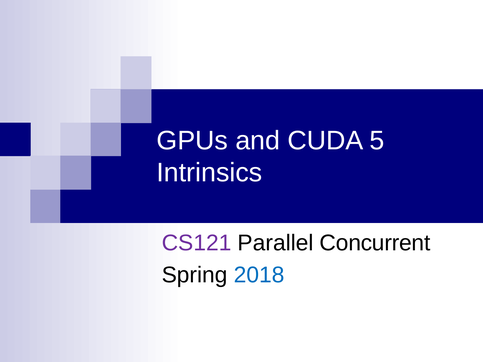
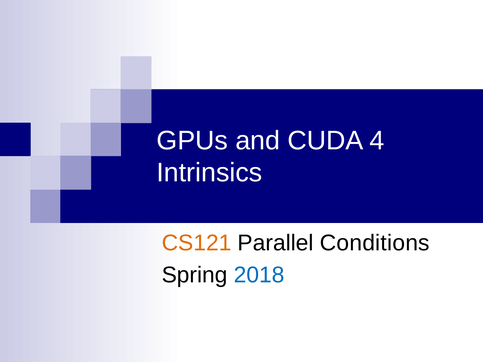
5: 5 -> 4
CS121 colour: purple -> orange
Concurrent: Concurrent -> Conditions
